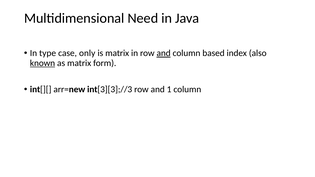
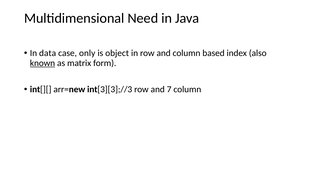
type: type -> data
is matrix: matrix -> object
and at (164, 53) underline: present -> none
1: 1 -> 7
